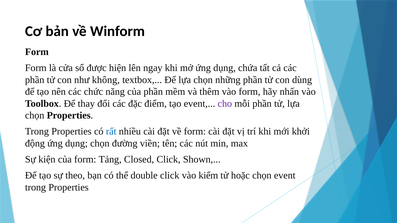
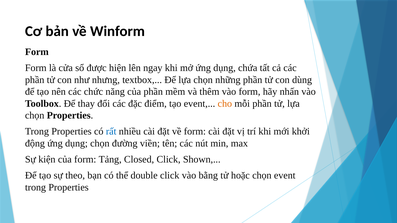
không: không -> nhưng
cho colour: purple -> orange
kiểm: kiểm -> bằng
